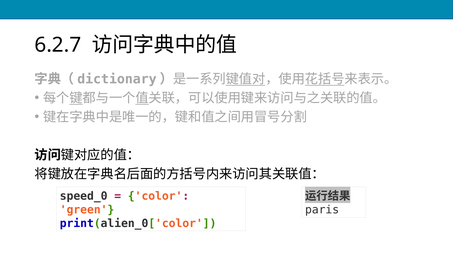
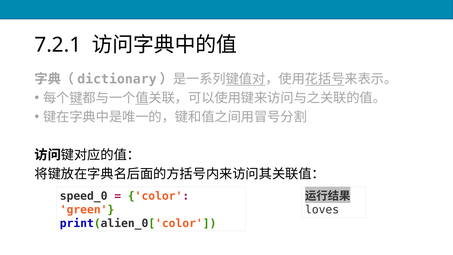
6.2.7: 6.2.7 -> 7.2.1
paris: paris -> loves
